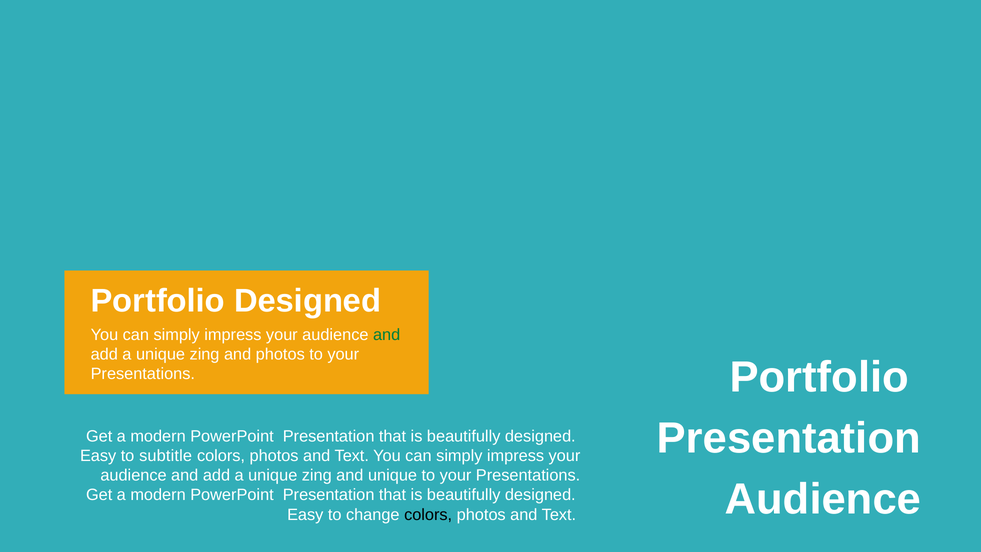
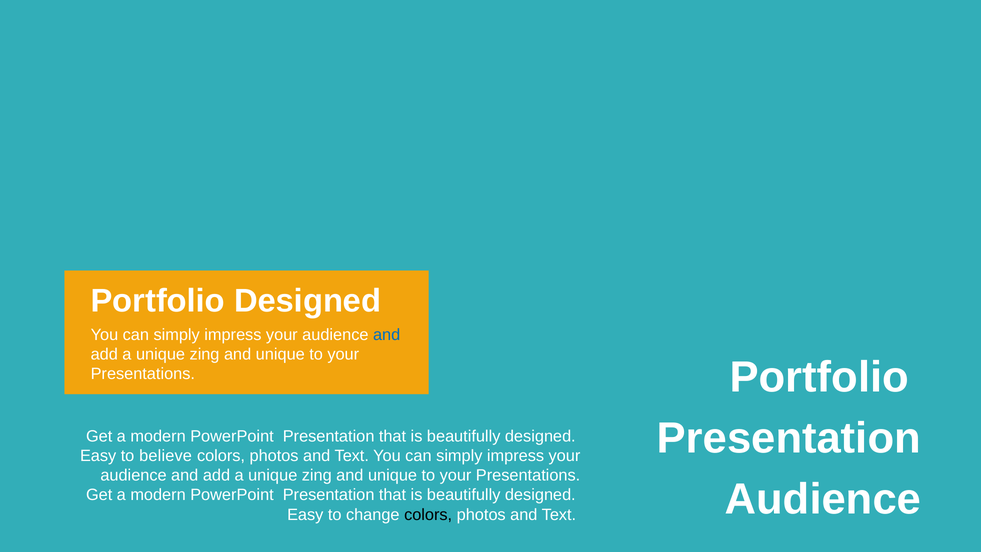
and at (387, 335) colour: green -> blue
photos at (280, 354): photos -> unique
subtitle: subtitle -> believe
